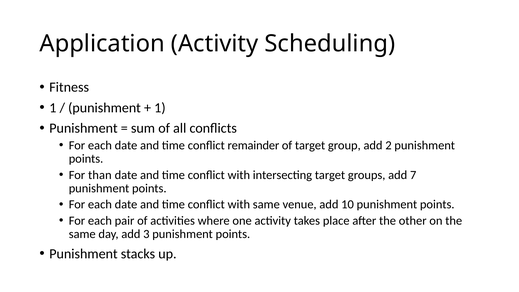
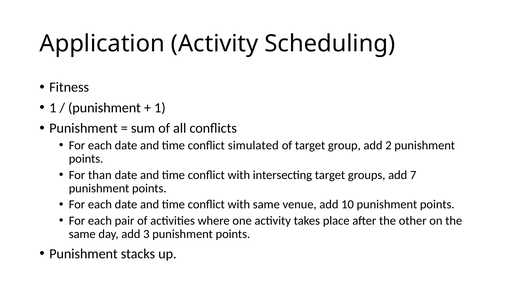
remainder: remainder -> simulated
